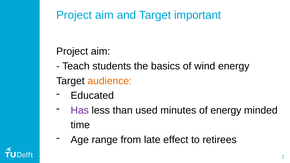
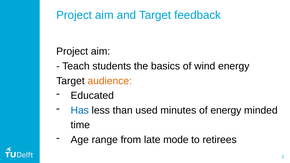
important: important -> feedback
Has colour: purple -> blue
effect: effect -> mode
